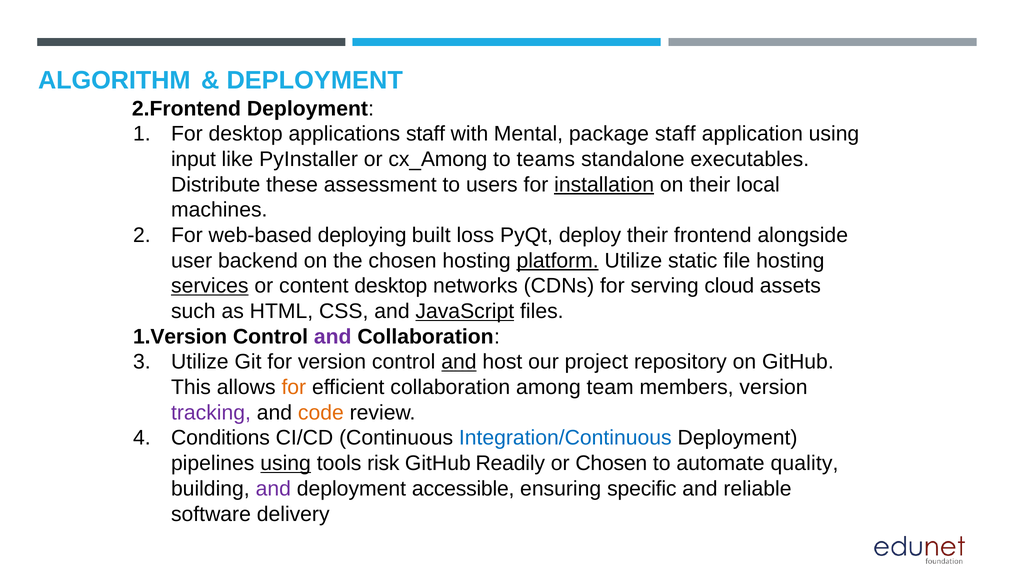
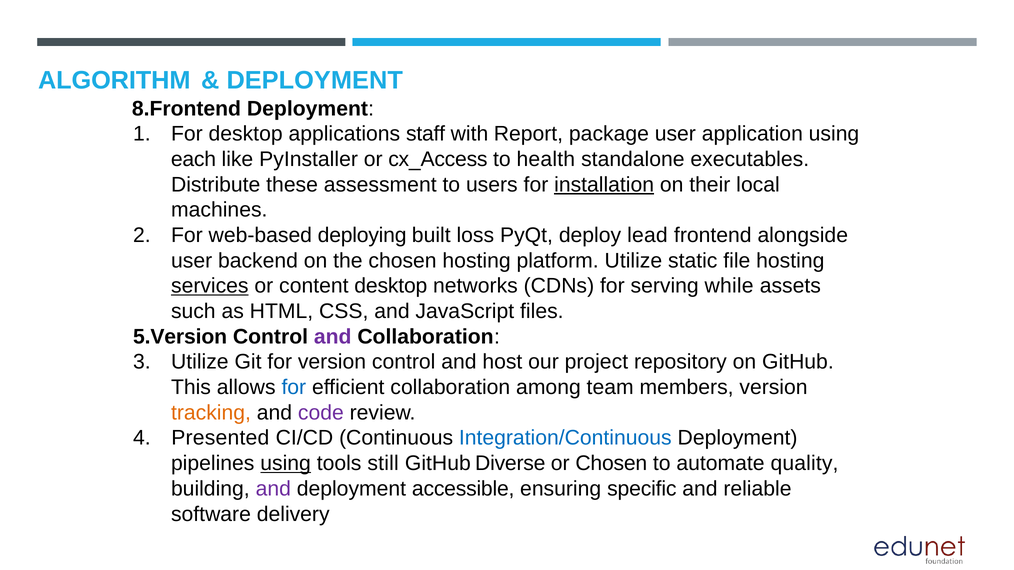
2.Frontend: 2.Frontend -> 8.Frontend
Mental: Mental -> Report
package staff: staff -> user
input: input -> each
cx_Among: cx_Among -> cx_Access
teams: teams -> health
deploy their: their -> lead
platform underline: present -> none
cloud: cloud -> while
JavaScript underline: present -> none
1.Version: 1.Version -> 5.Version
and at (459, 362) underline: present -> none
for at (294, 388) colour: orange -> blue
tracking colour: purple -> orange
code colour: orange -> purple
Conditions: Conditions -> Presented
risk: risk -> still
Readily: Readily -> Diverse
